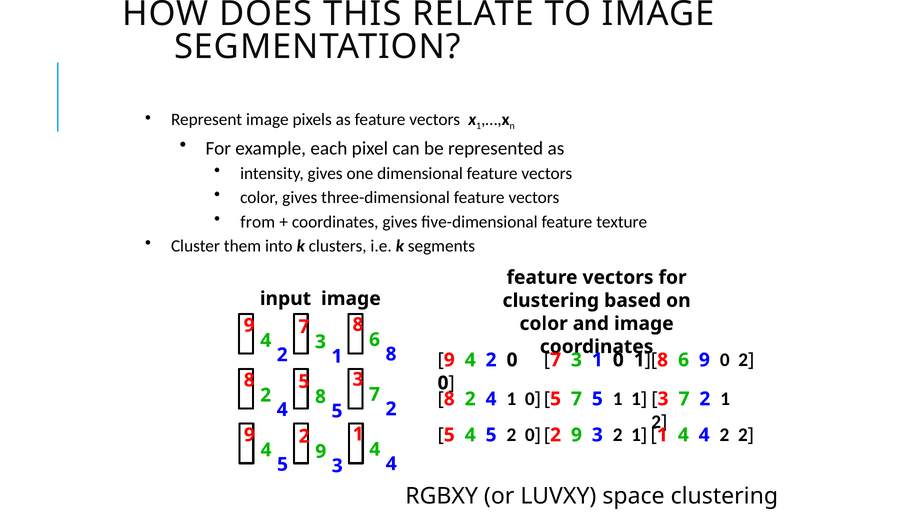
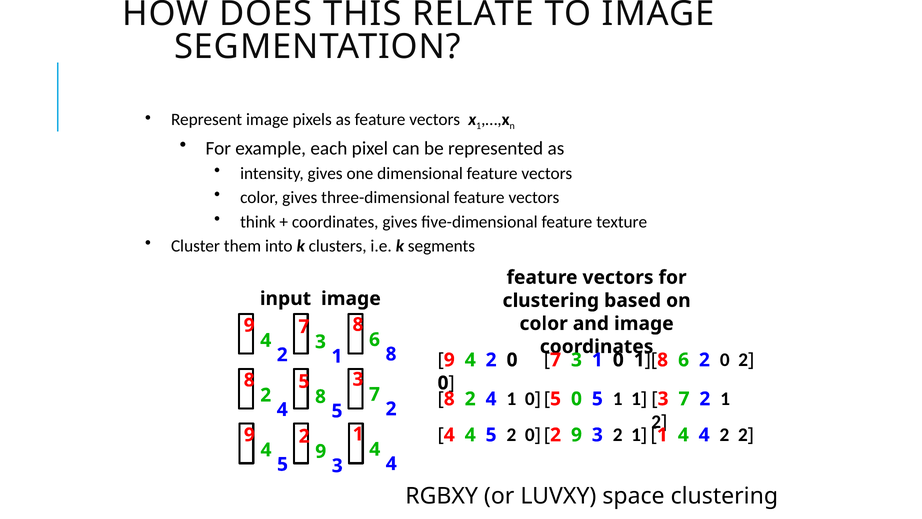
from: from -> think
9 at (704, 360): 9 -> 2
5 7: 7 -> 0
5 at (449, 435): 5 -> 4
